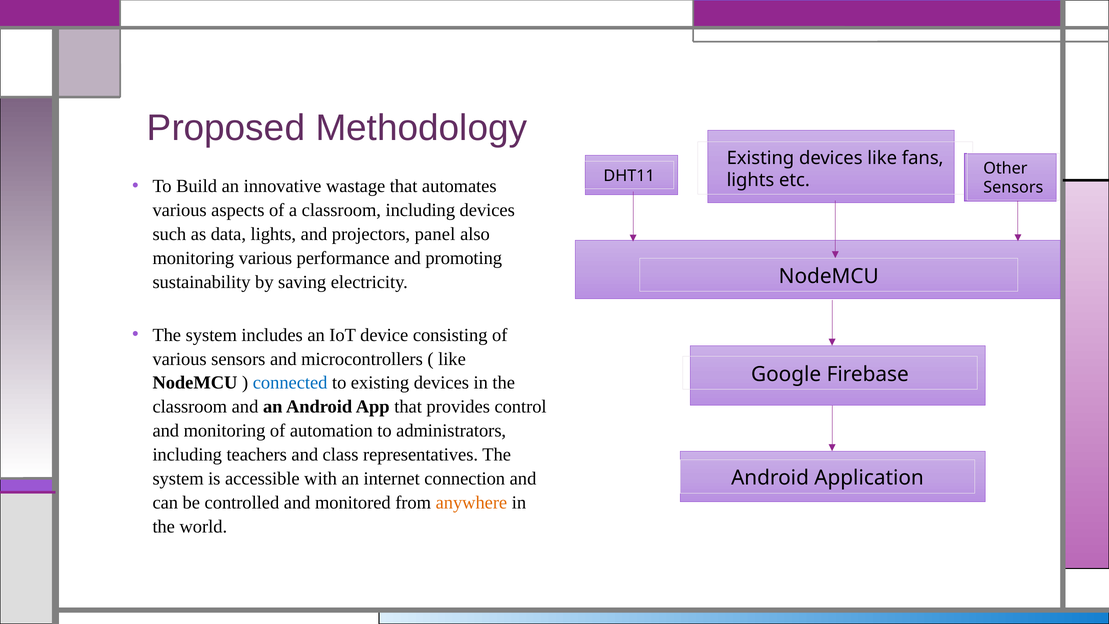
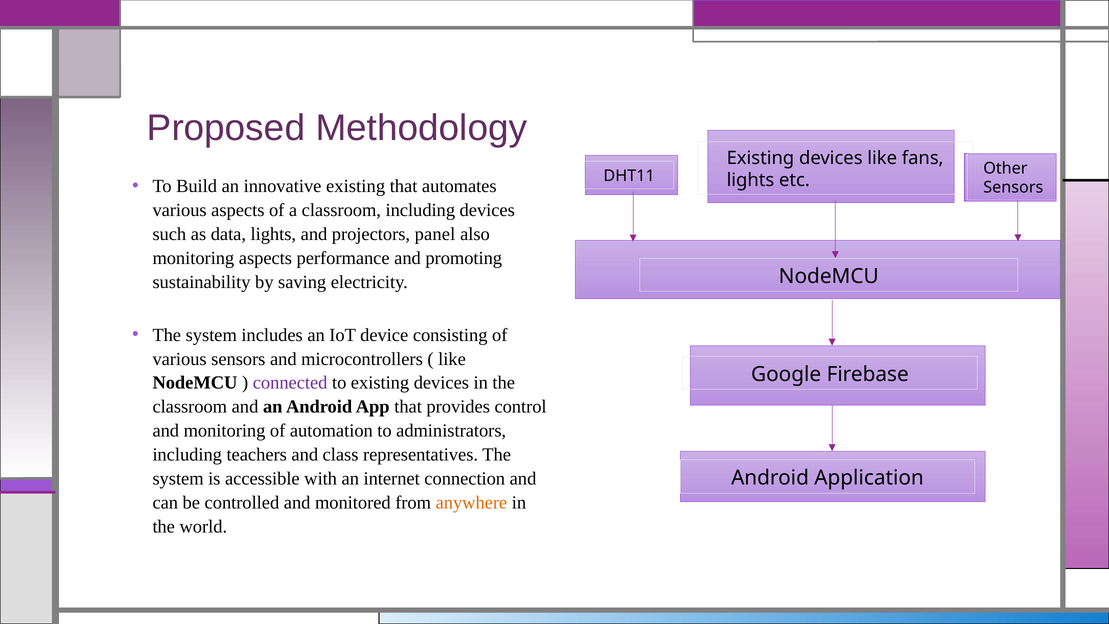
innovative wastage: wastage -> existing
monitoring various: various -> aspects
connected colour: blue -> purple
